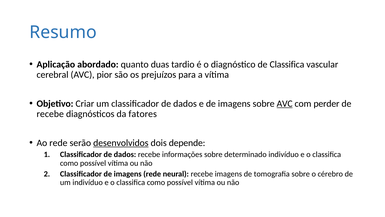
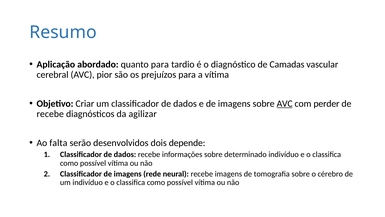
quanto duas: duas -> para
de Classifica: Classifica -> Camadas
fatores: fatores -> agilizar
Ao rede: rede -> falta
desenvolvidos underline: present -> none
